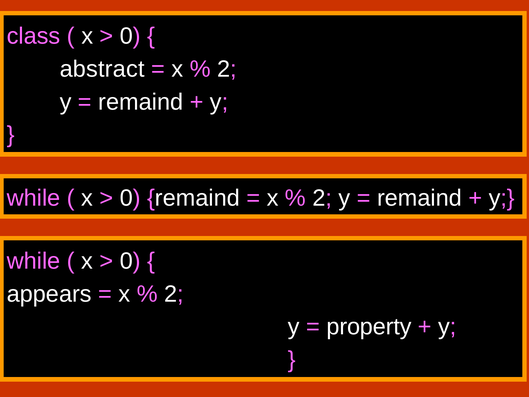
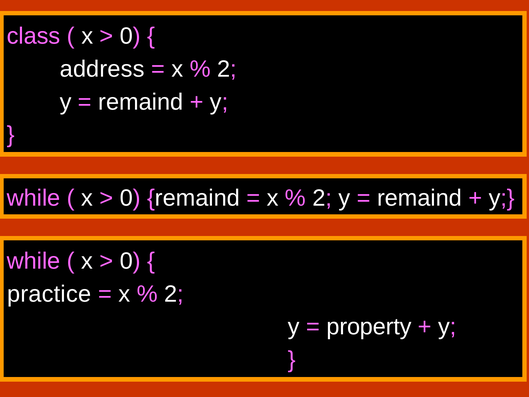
abstract: abstract -> address
appears: appears -> practice
